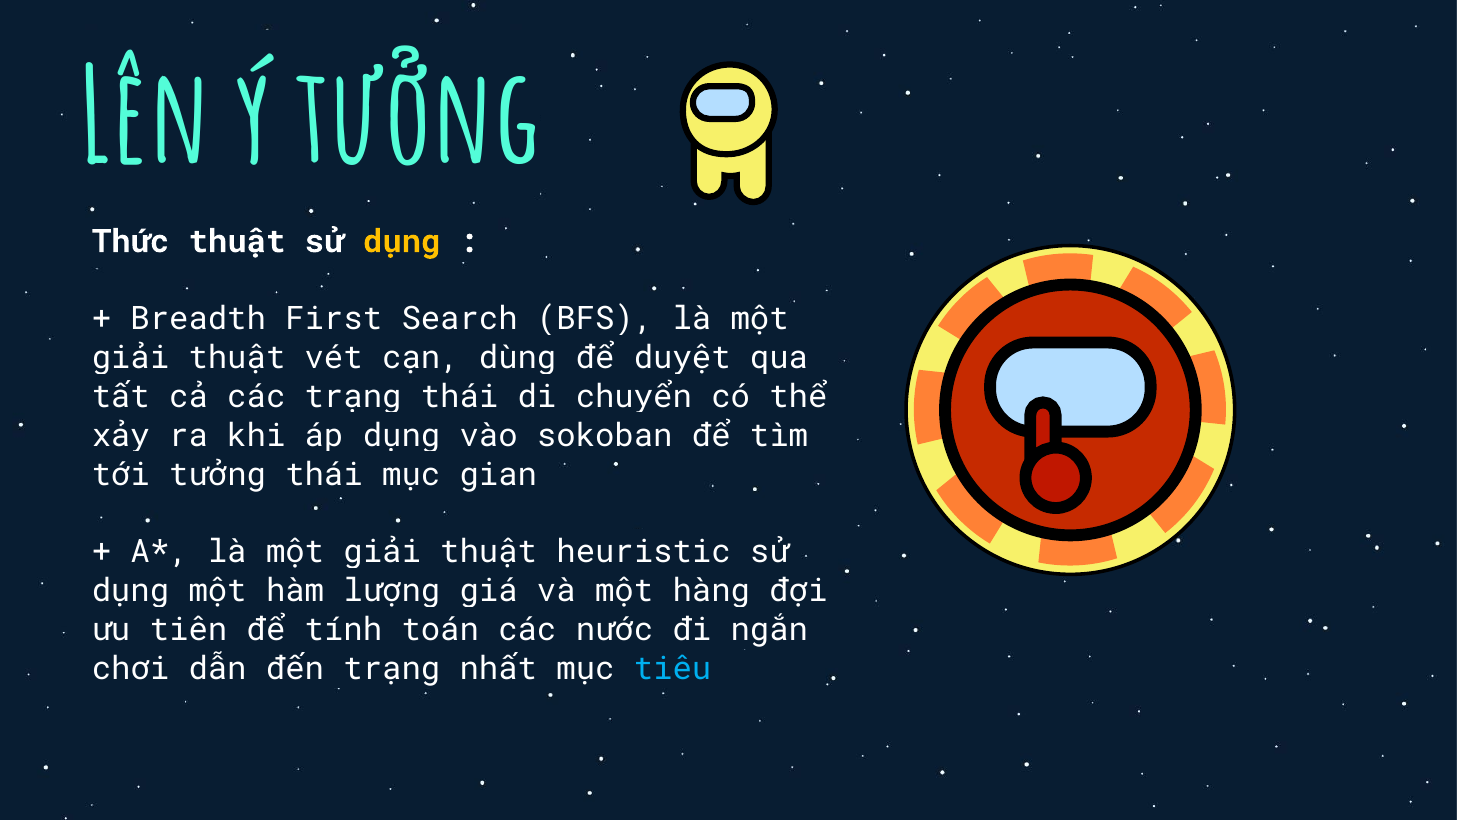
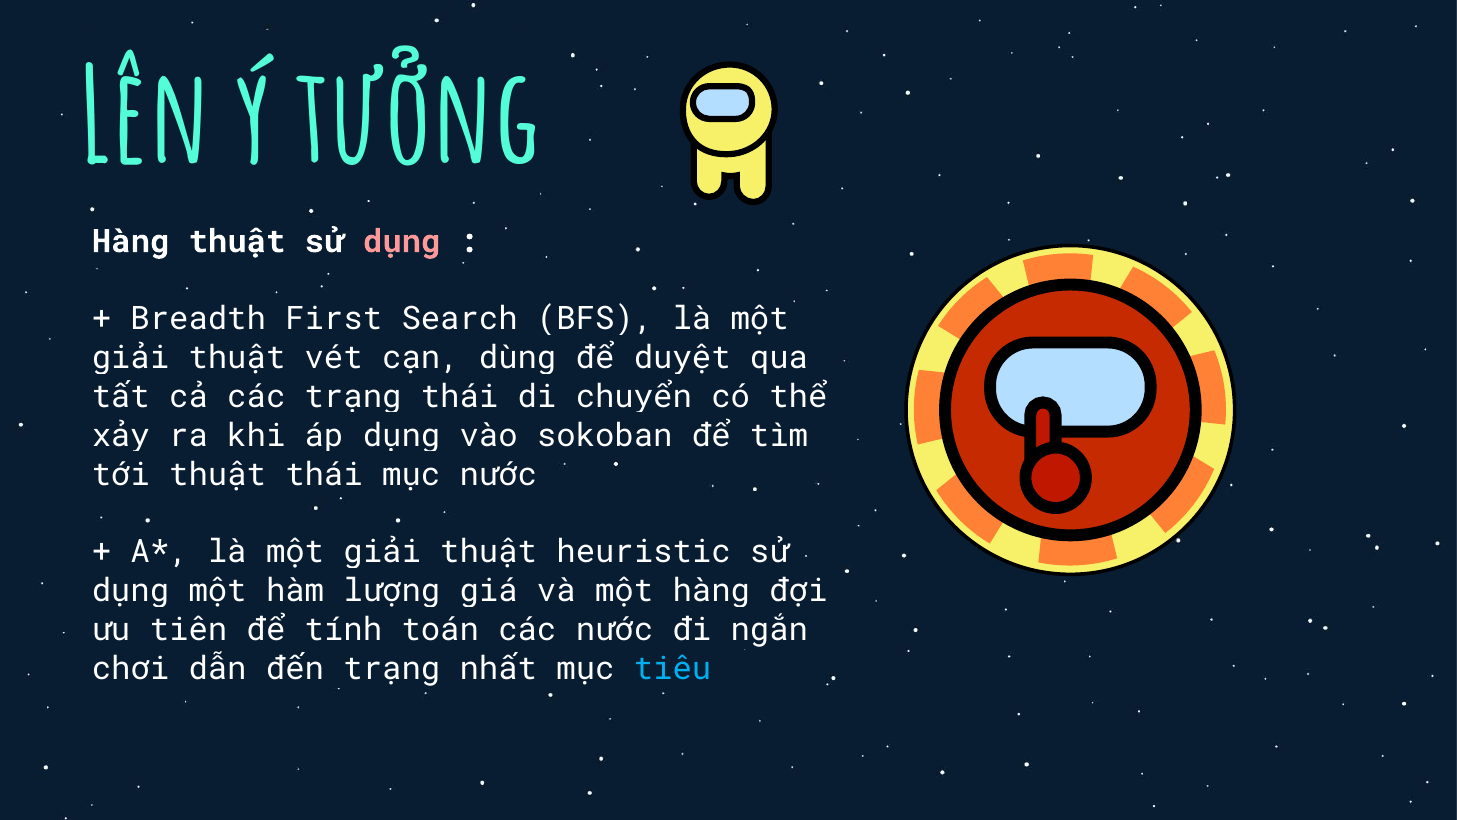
Thức at (131, 241): Thức -> Hàng
dụng at (402, 241) colour: yellow -> pink
tới tưởng: tưởng -> thuật
mục gian: gian -> nước
